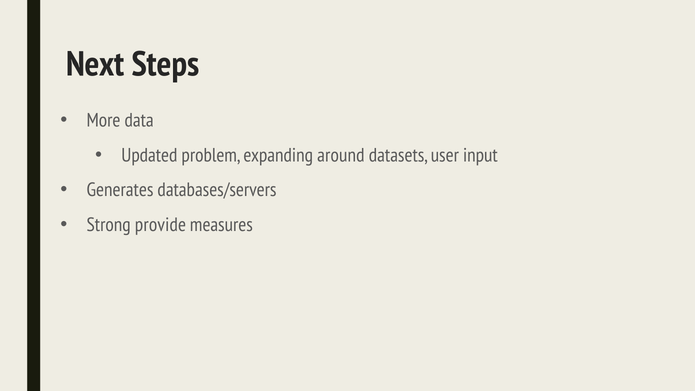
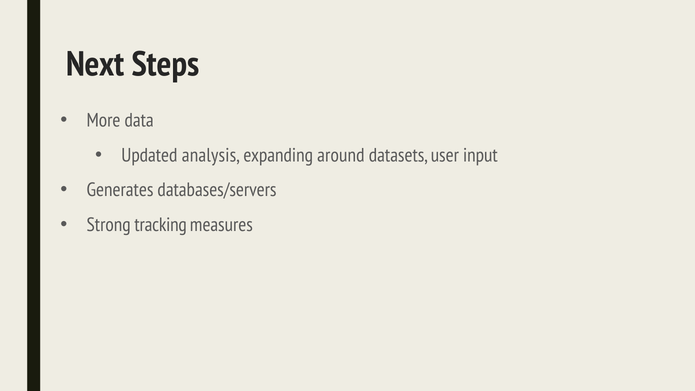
problem: problem -> analysis
provide: provide -> tracking
